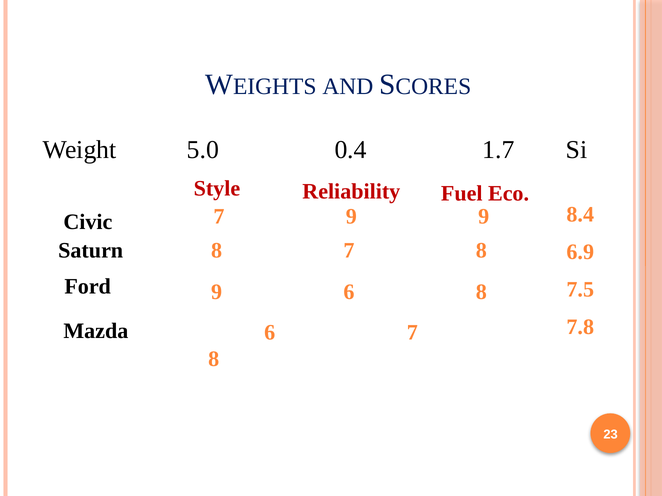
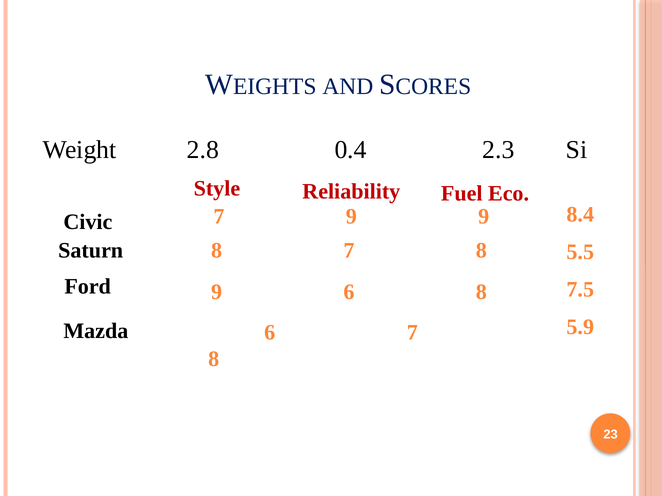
5.0: 5.0 -> 2.8
1.7: 1.7 -> 2.3
6.9: 6.9 -> 5.5
7.8: 7.8 -> 5.9
